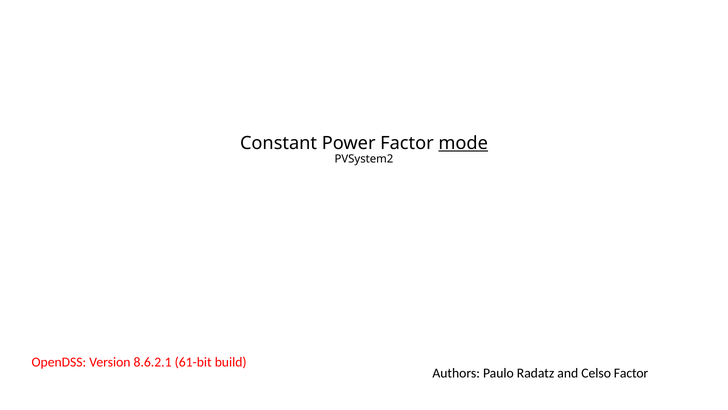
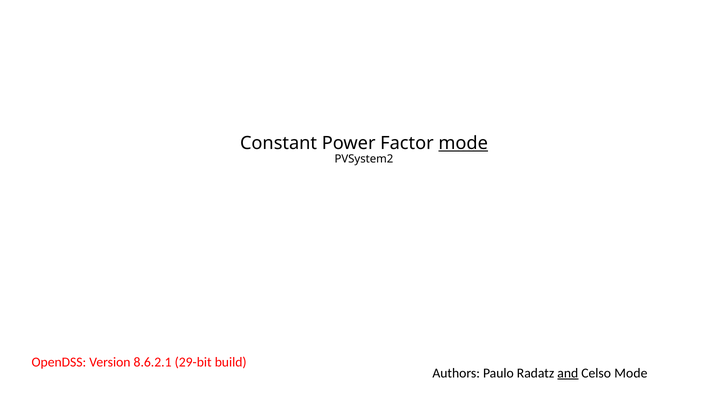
61-bit: 61-bit -> 29-bit
and underline: none -> present
Celso Factor: Factor -> Mode
